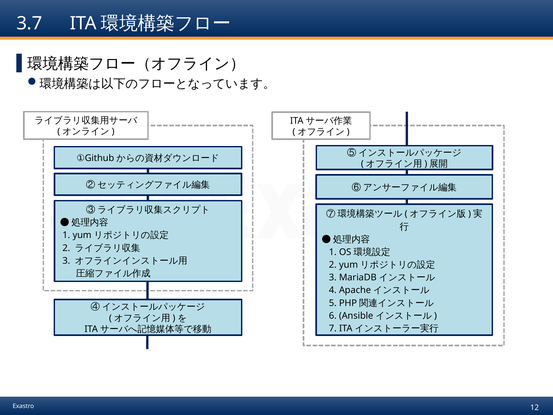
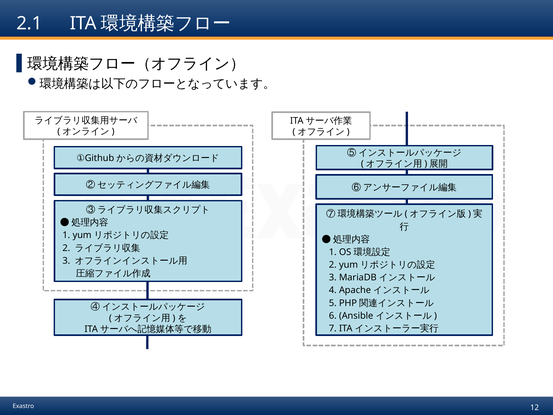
3.7: 3.7 -> 2.1
